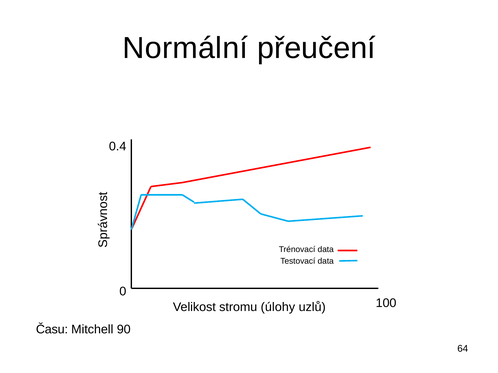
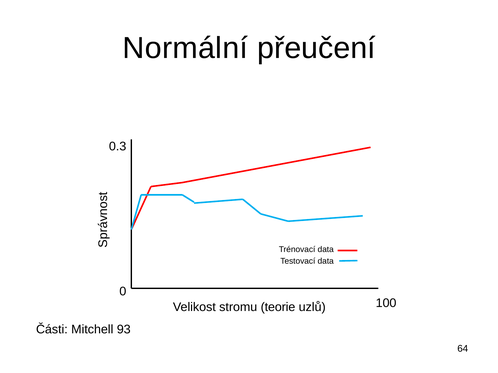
0.4: 0.4 -> 0.3
úlohy: úlohy -> teorie
Času: Času -> Části
90: 90 -> 93
